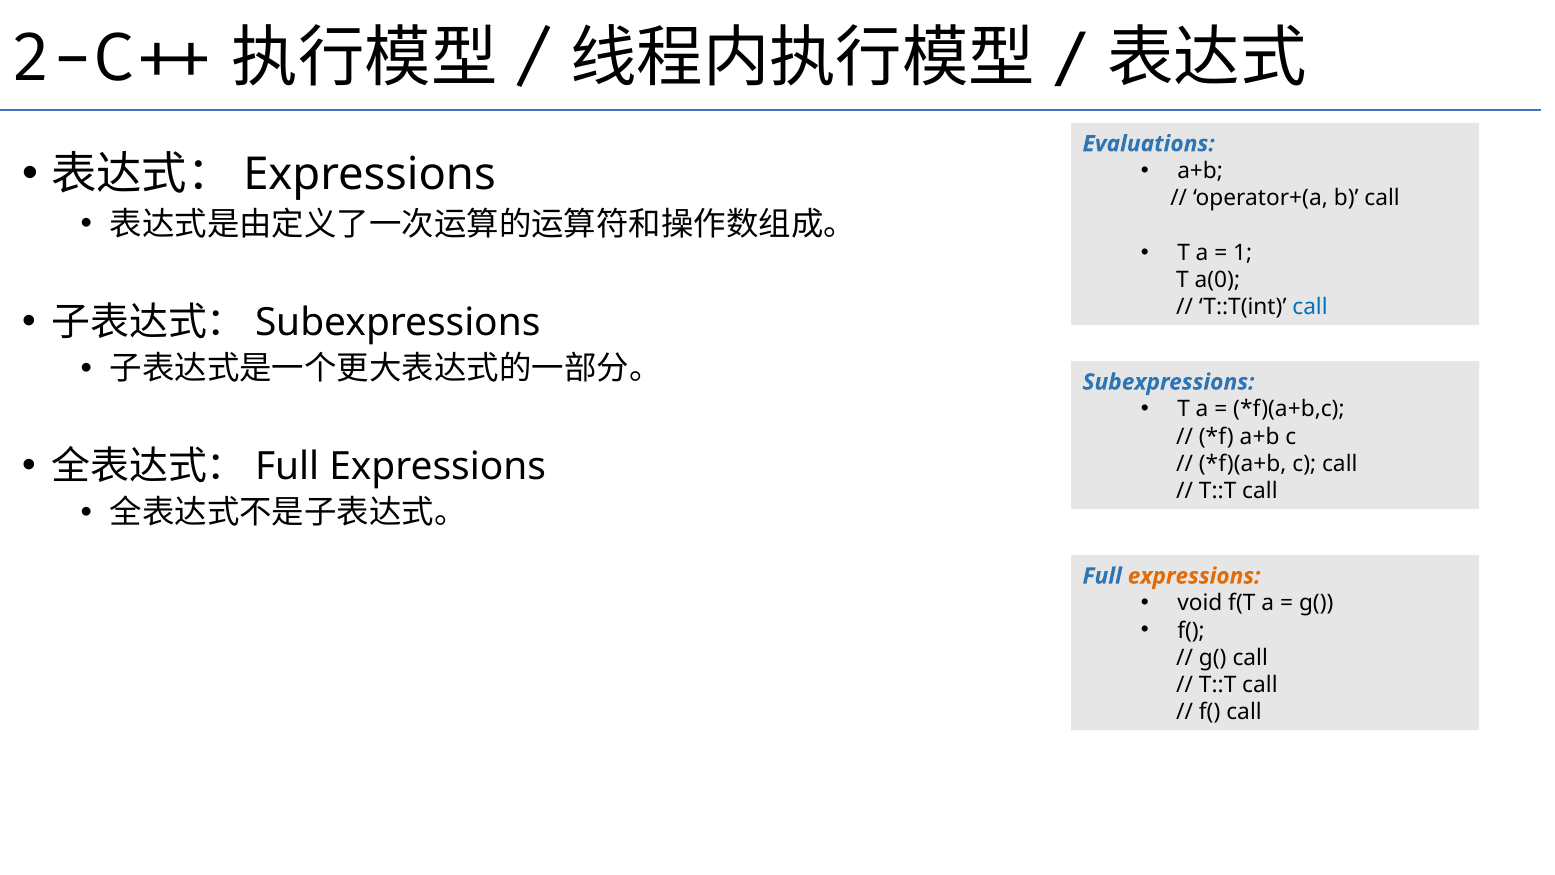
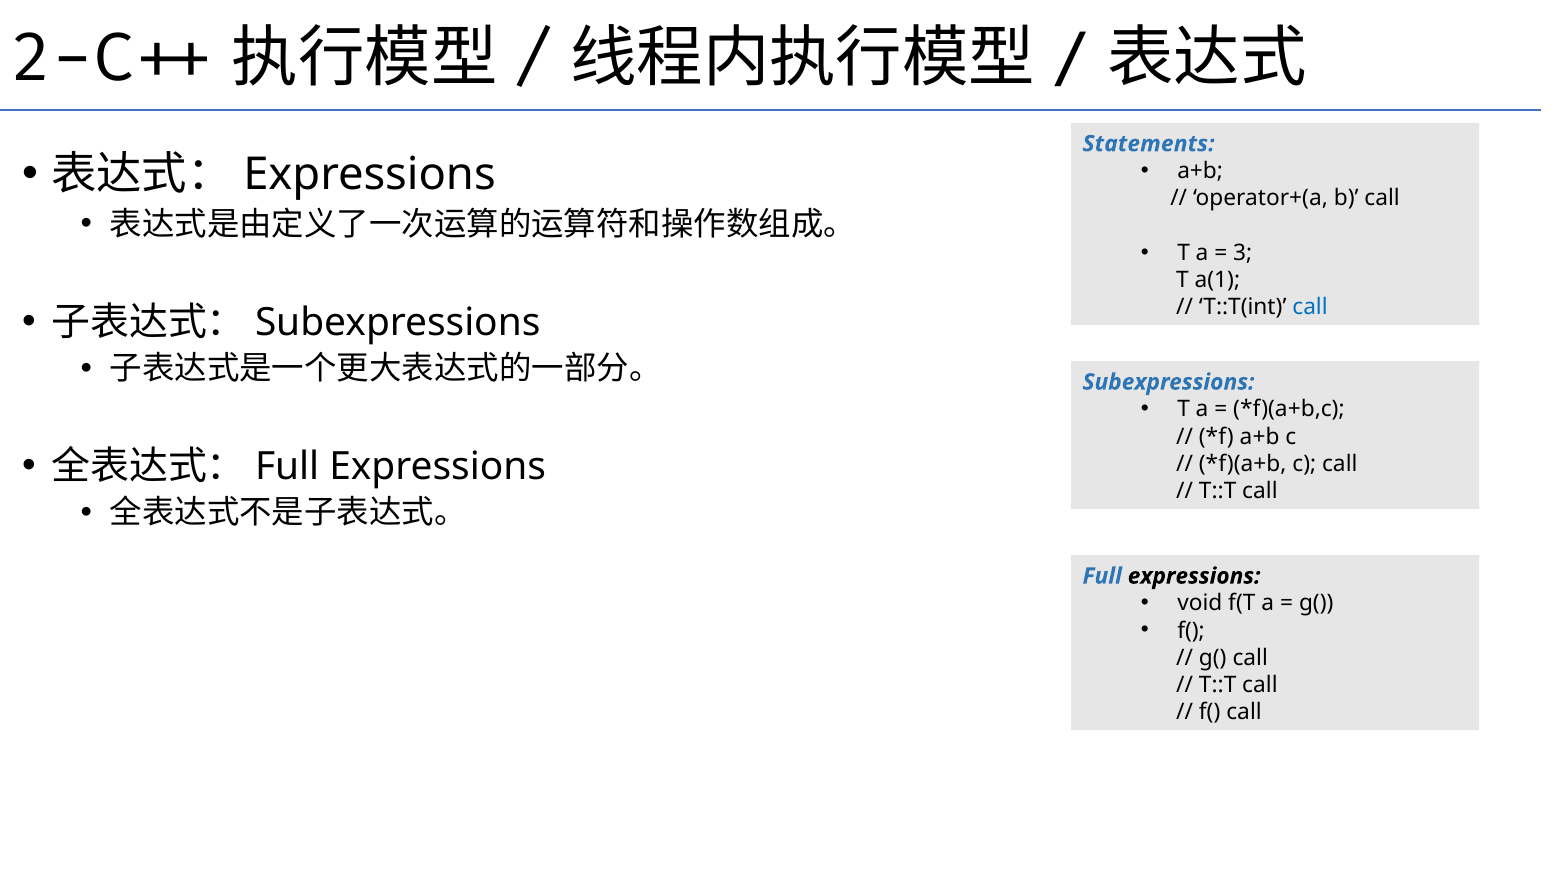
Evaluations: Evaluations -> Statements
1: 1 -> 3
a(0: a(0 -> a(1
expressions at (1194, 576) colour: orange -> black
